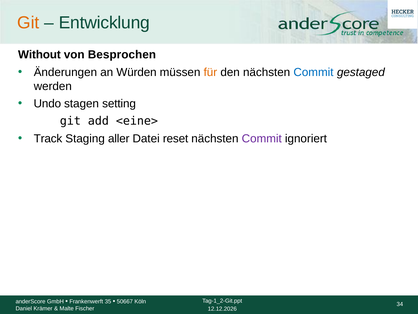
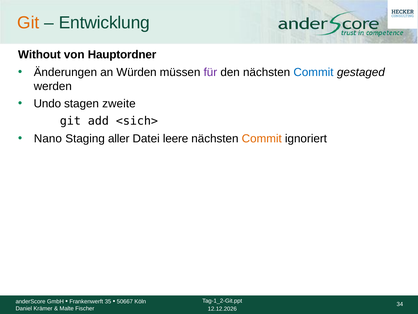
Besprochen: Besprochen -> Hauptordner
für colour: orange -> purple
setting: setting -> zweite
<eine>: <eine> -> <sich>
Track: Track -> Nano
reset: reset -> leere
Commit at (262, 138) colour: purple -> orange
